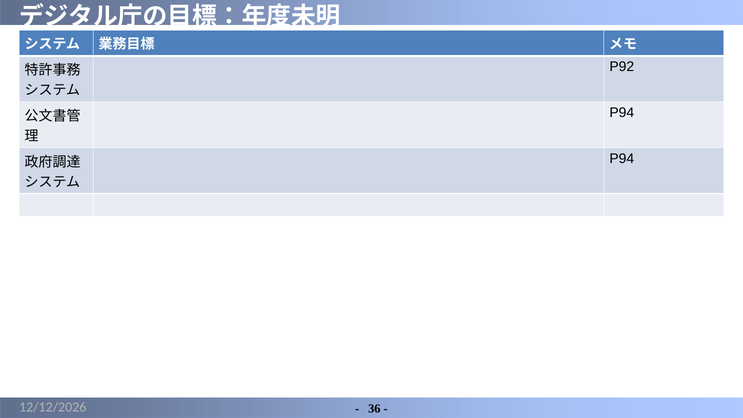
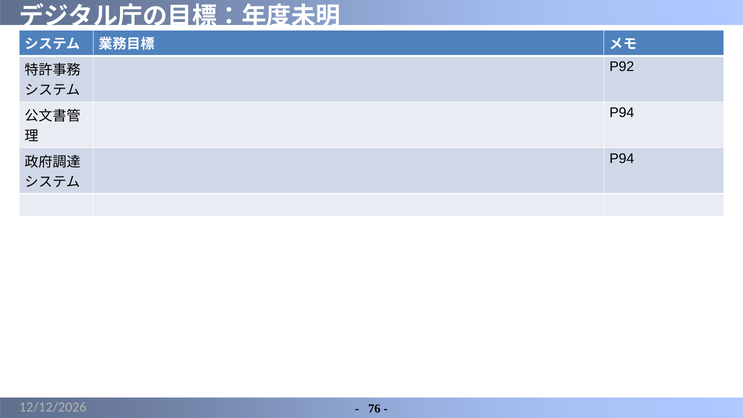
36: 36 -> 76
